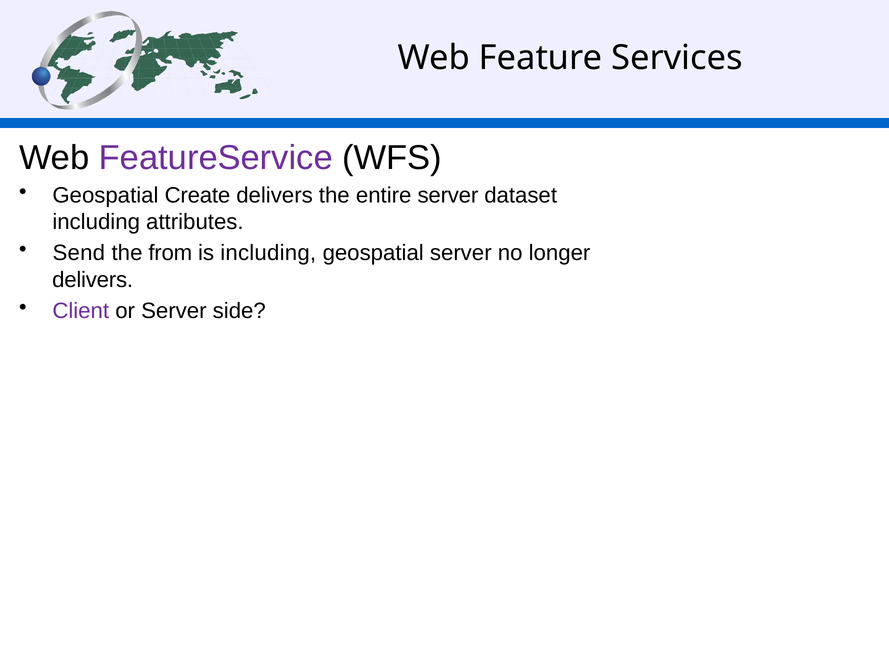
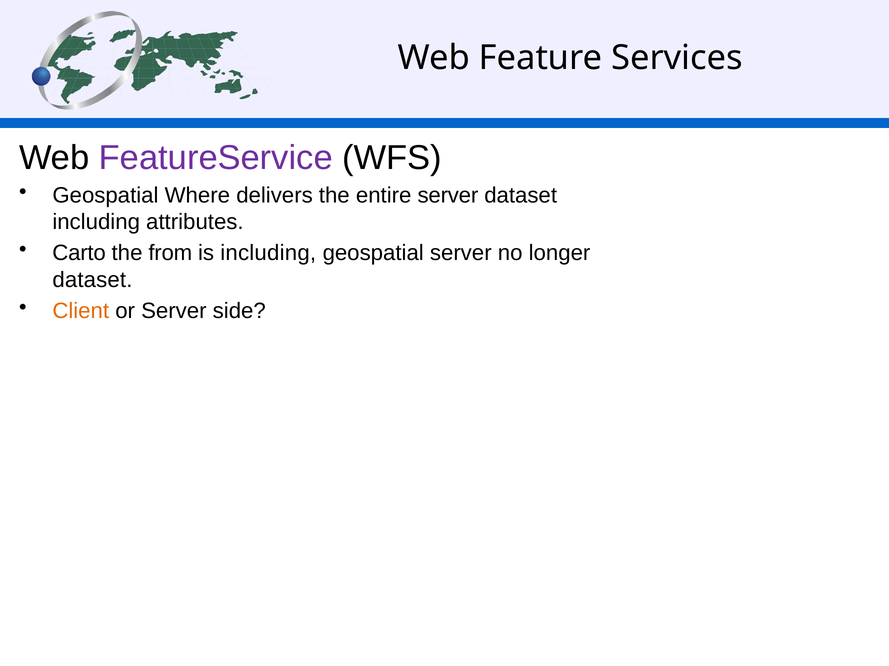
Create: Create -> Where
Send: Send -> Carto
delivers at (93, 280): delivers -> dataset
Client colour: purple -> orange
